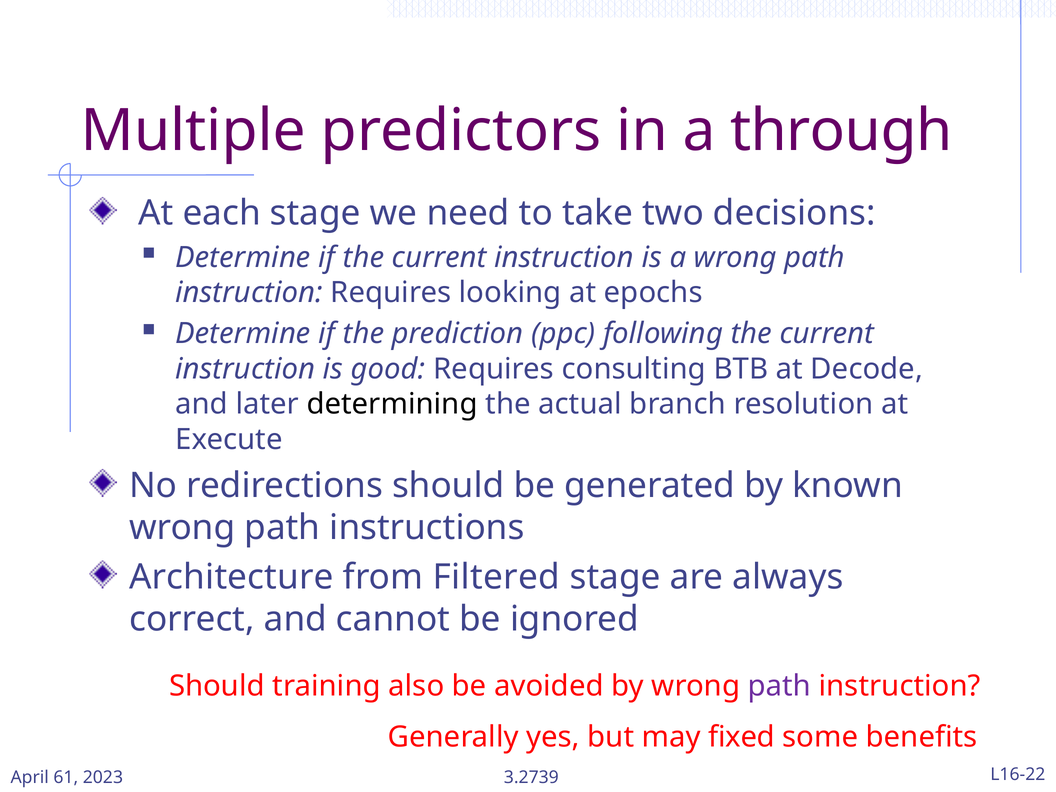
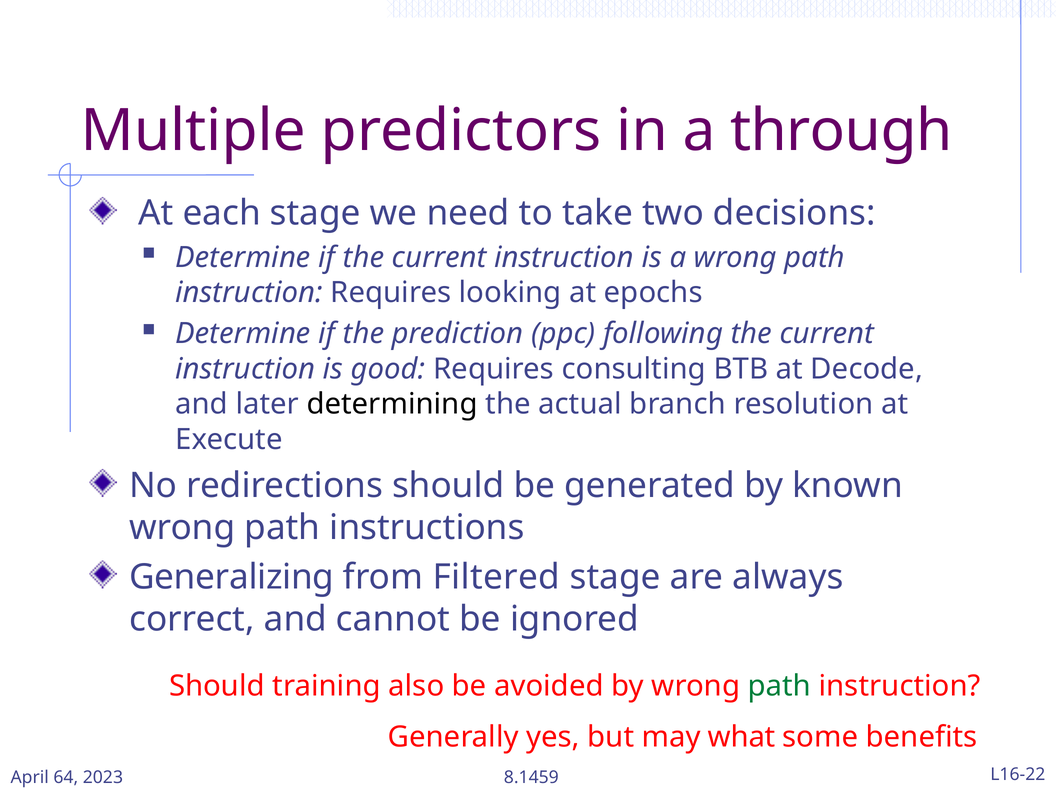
Architecture: Architecture -> Generalizing
path at (779, 686) colour: purple -> green
fixed: fixed -> what
61: 61 -> 64
3.2739: 3.2739 -> 8.1459
